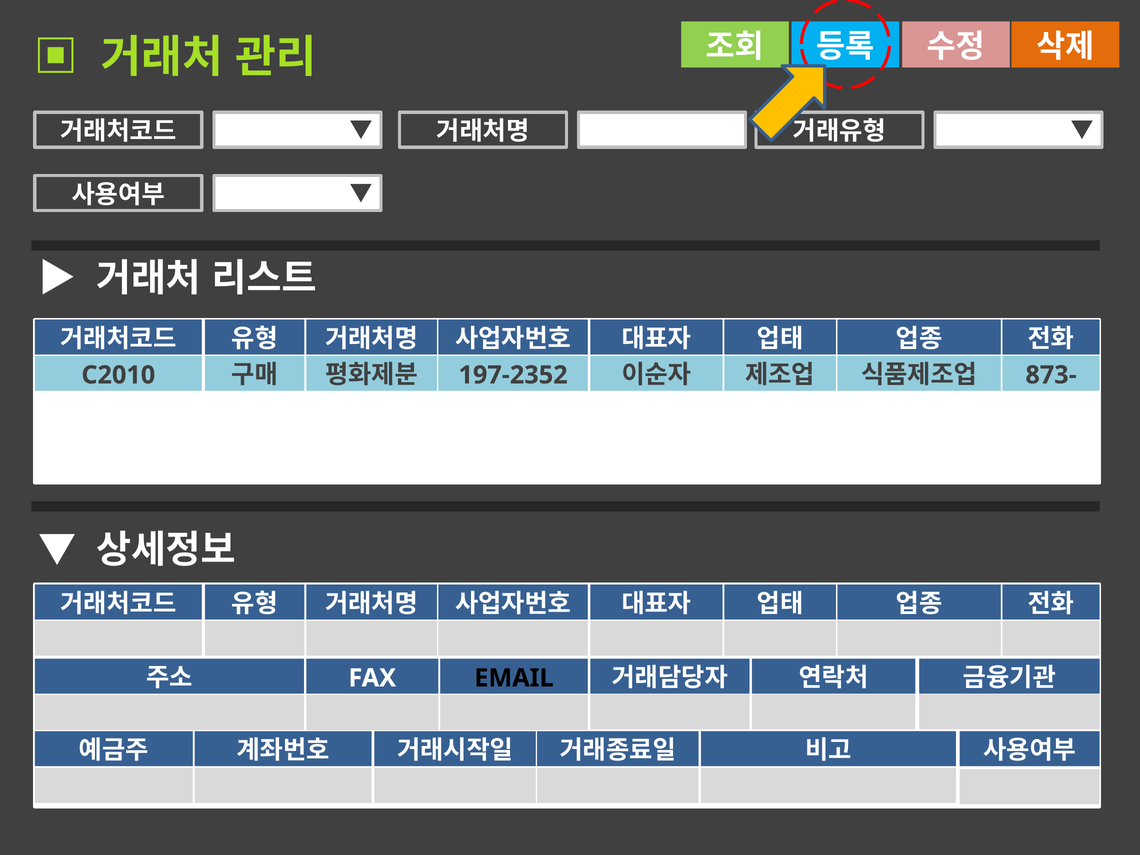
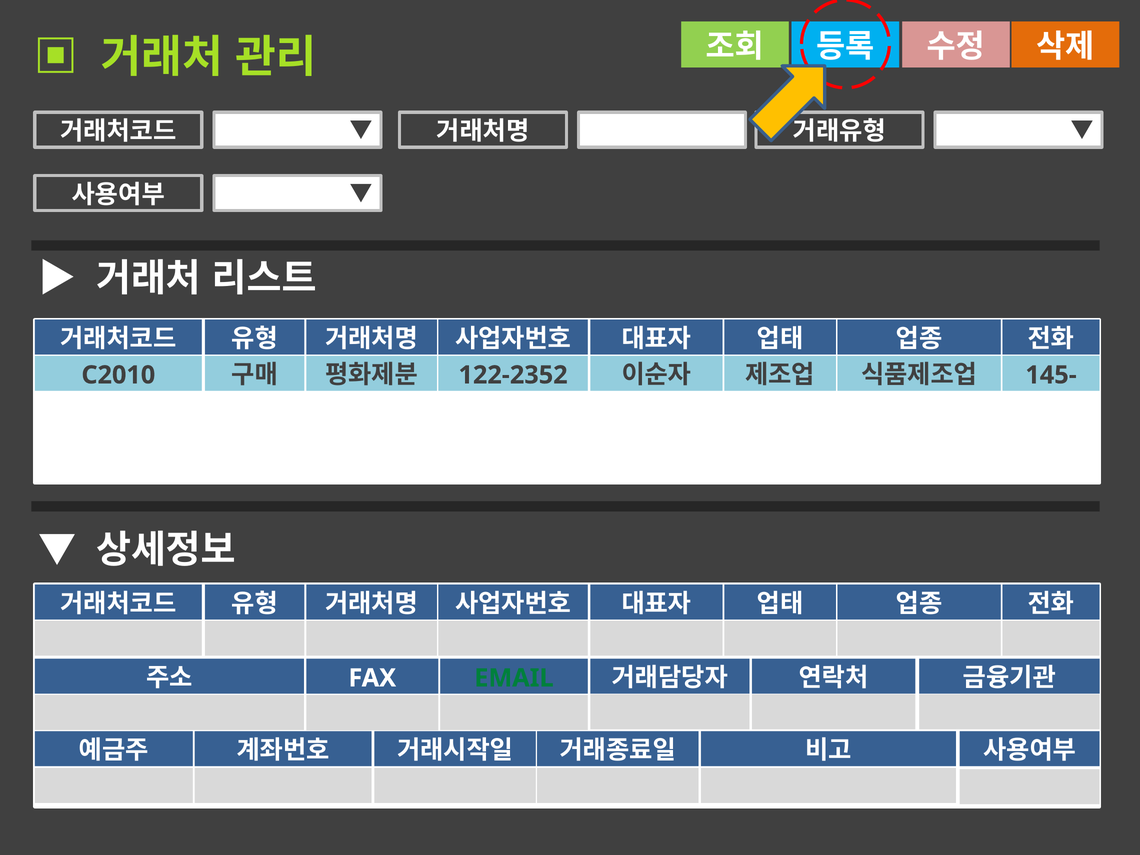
197-2352: 197-2352 -> 122-2352
873-: 873- -> 145-
EMAIL colour: black -> green
